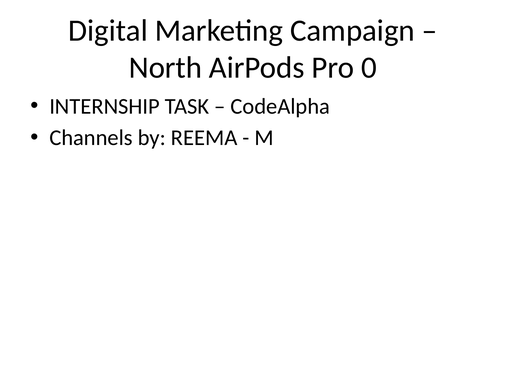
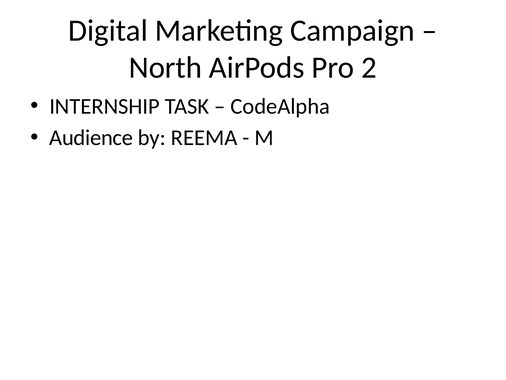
0: 0 -> 2
Channels: Channels -> Audience
